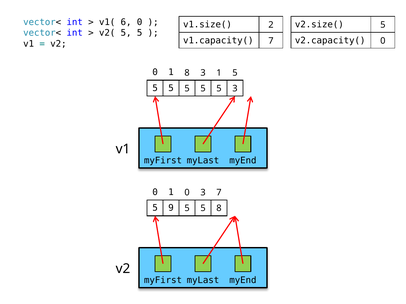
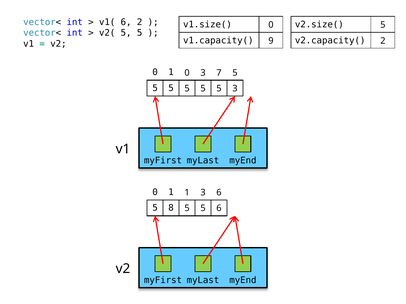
6 0: 0 -> 2
v1.size( 2: 2 -> 0
v1.capacity( 7: 7 -> 9
v2.capacity( 0: 0 -> 2
1 8: 8 -> 0
3 1: 1 -> 7
1 0: 0 -> 1
3 7: 7 -> 6
9: 9 -> 8
5 8: 8 -> 6
